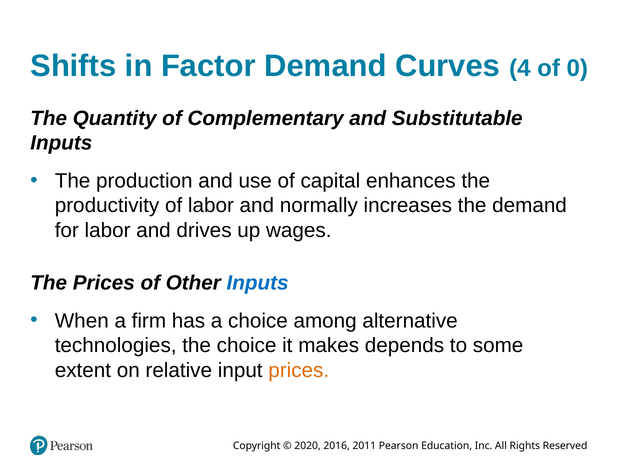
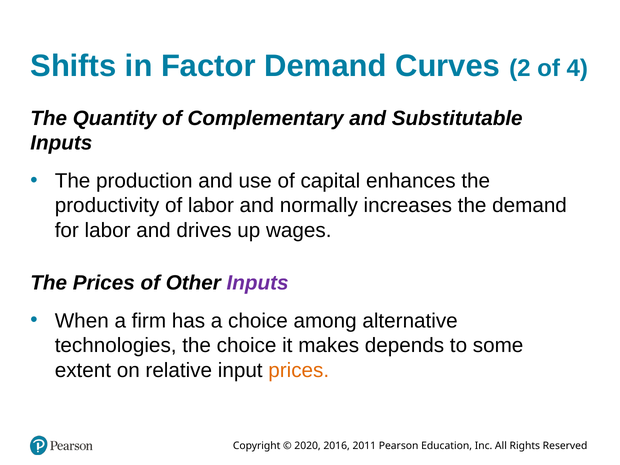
4: 4 -> 2
0: 0 -> 4
Inputs at (258, 283) colour: blue -> purple
